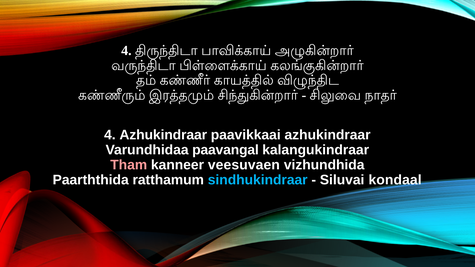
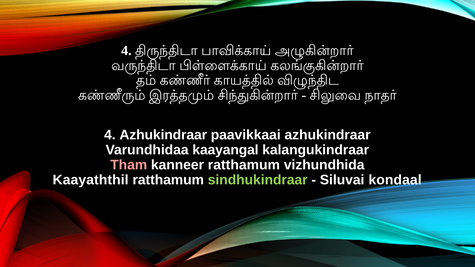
paavangal: paavangal -> kaayangal
kanneer veesuvaen: veesuvaen -> ratthamum
Paarththida: Paarththida -> Kaayaththil
sindhukindraar colour: light blue -> light green
